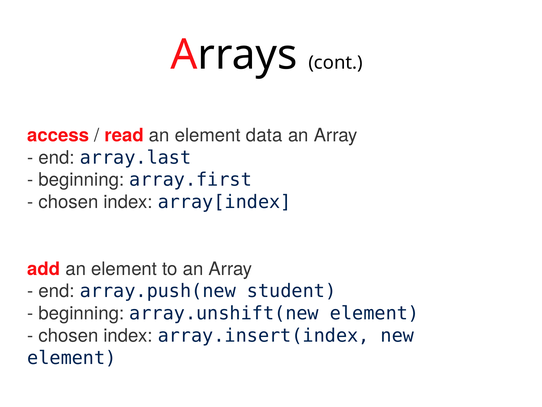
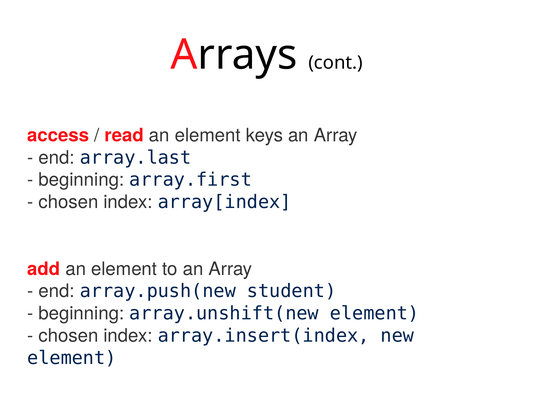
data: data -> keys
